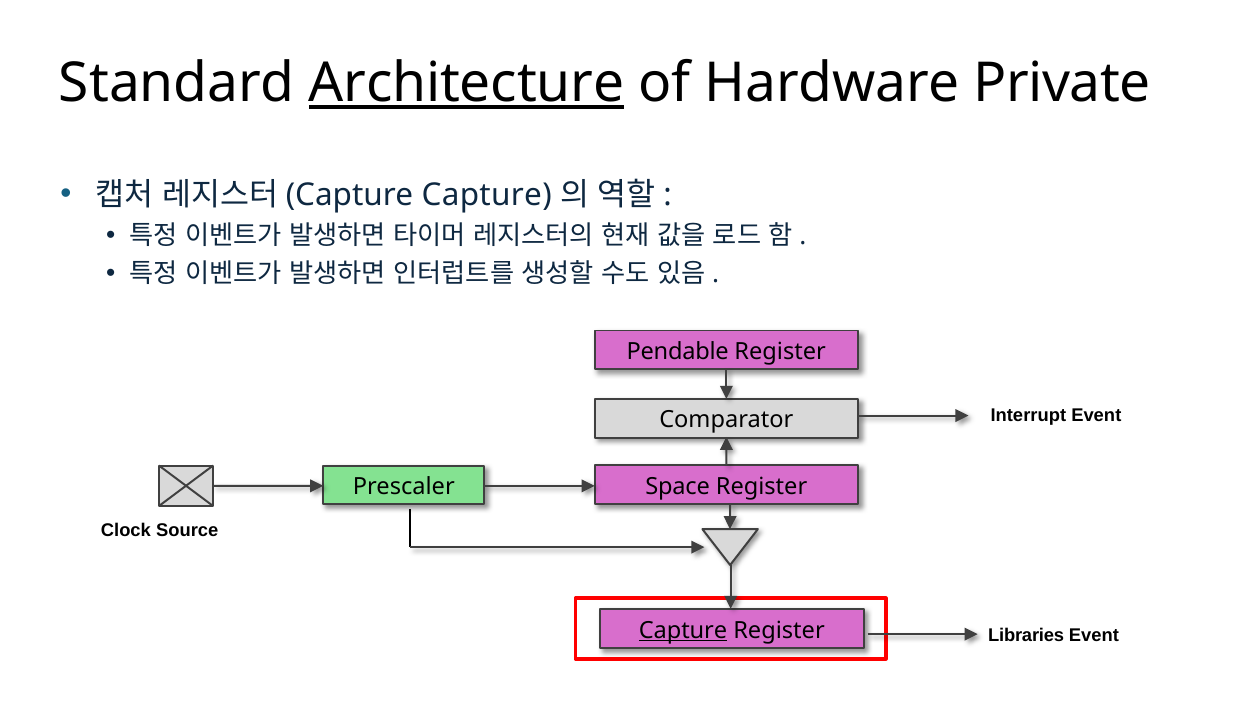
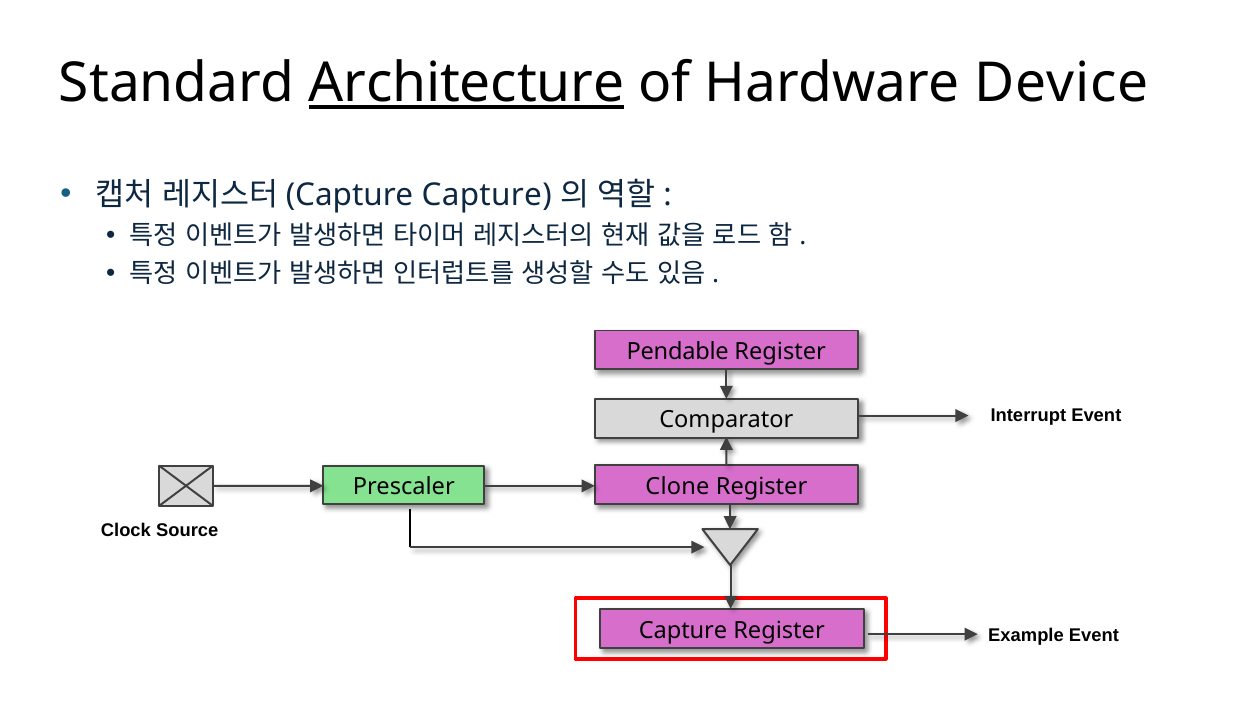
Private: Private -> Device
Space: Space -> Clone
Capture at (683, 630) underline: present -> none
Libraries: Libraries -> Example
